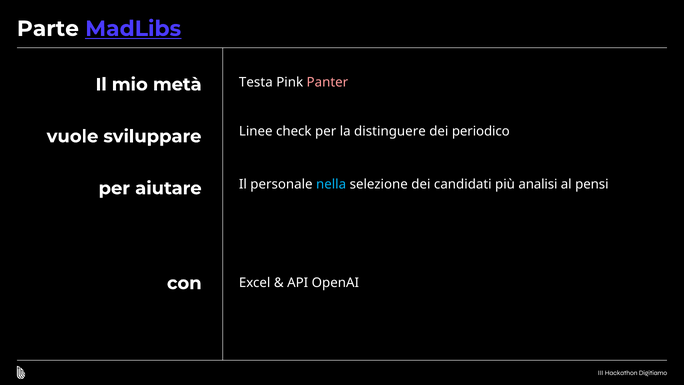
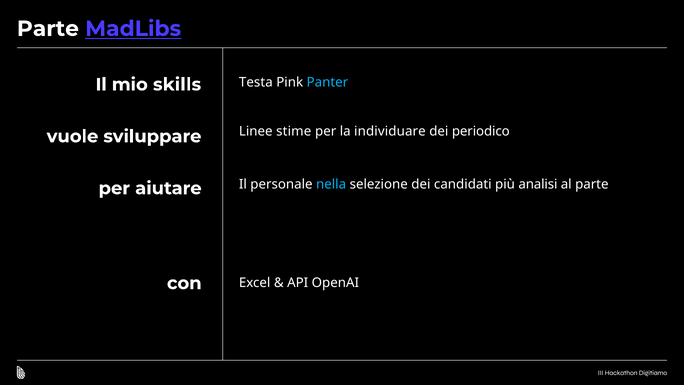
Panter colour: pink -> light blue
metà: metà -> skills
check: check -> stime
distinguere: distinguere -> individuare
al pensi: pensi -> parte
